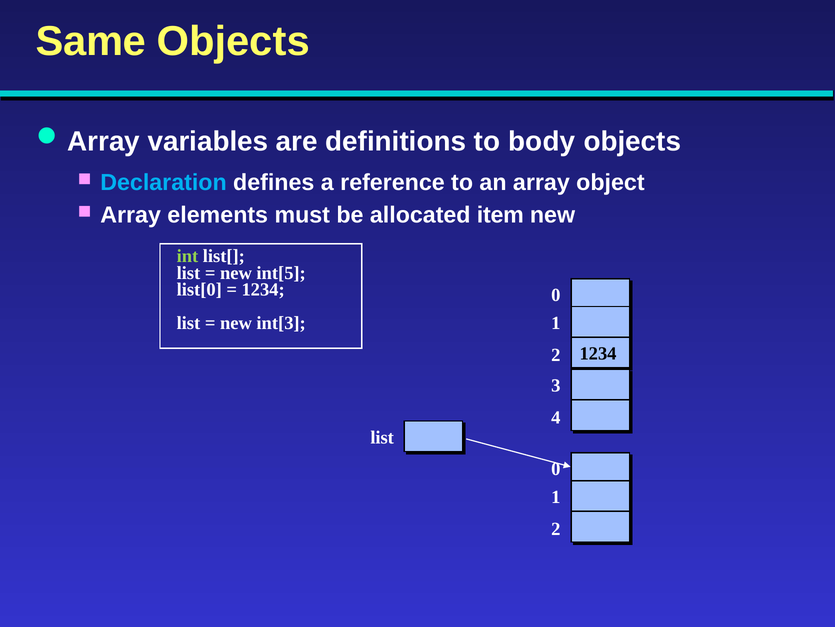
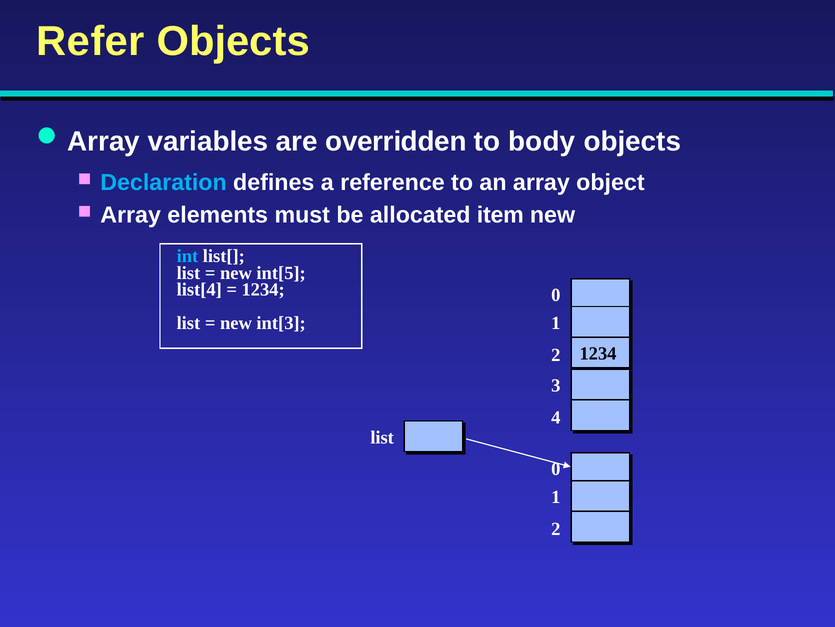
Same: Same -> Refer
definitions: definitions -> overridden
int colour: light green -> light blue
list[0: list[0 -> list[4
